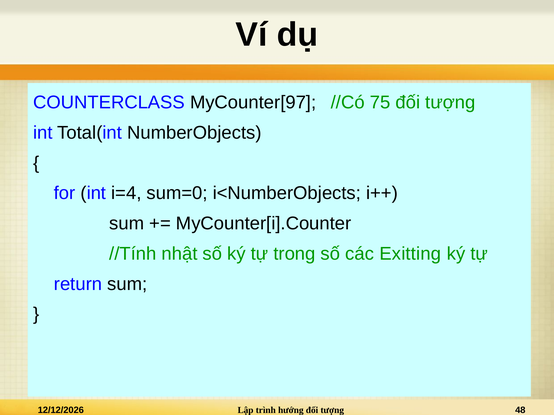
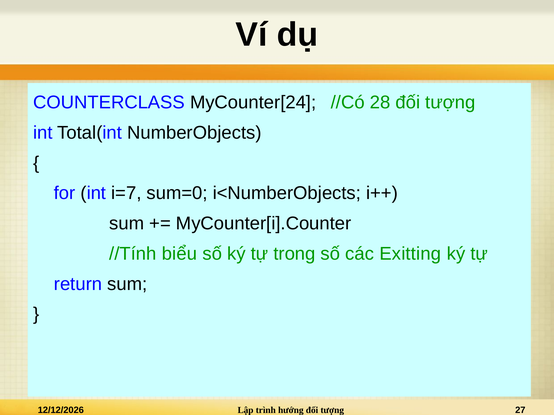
MyCounter[97: MyCounter[97 -> MyCounter[24
75: 75 -> 28
i=4: i=4 -> i=7
nhật: nhật -> biểu
48: 48 -> 27
